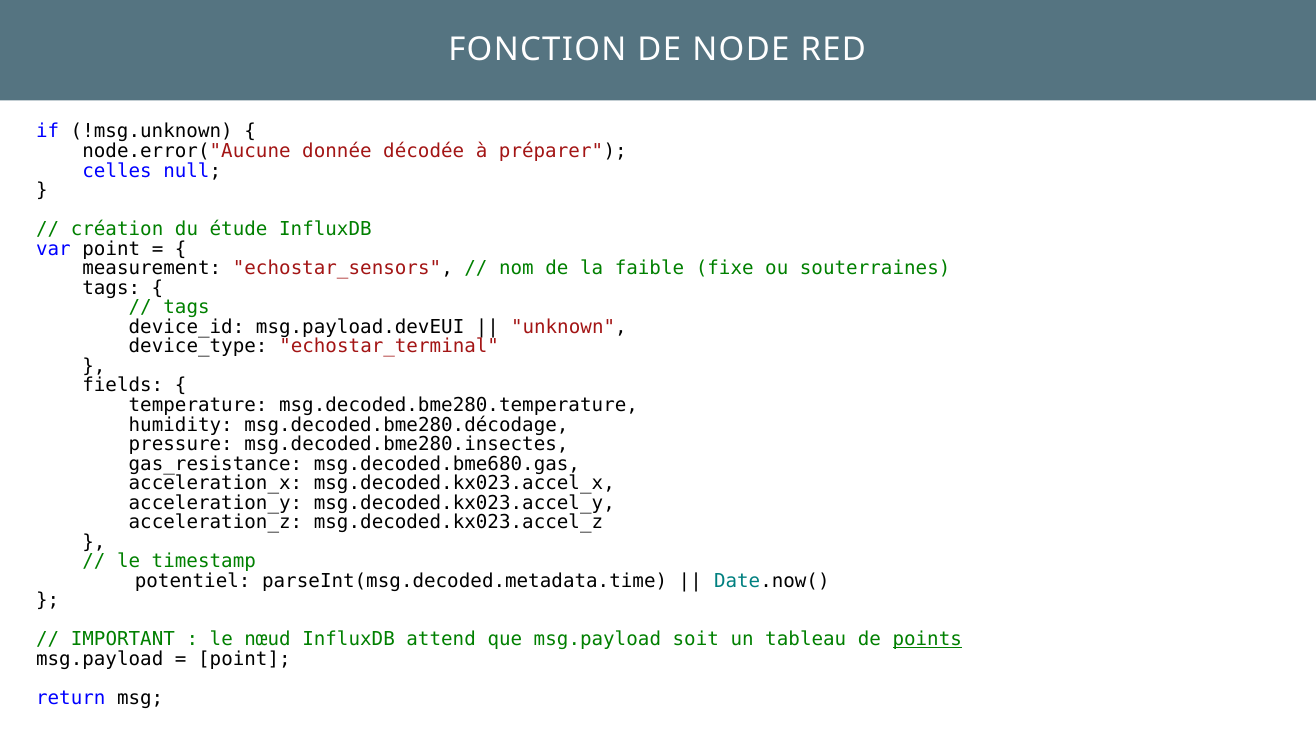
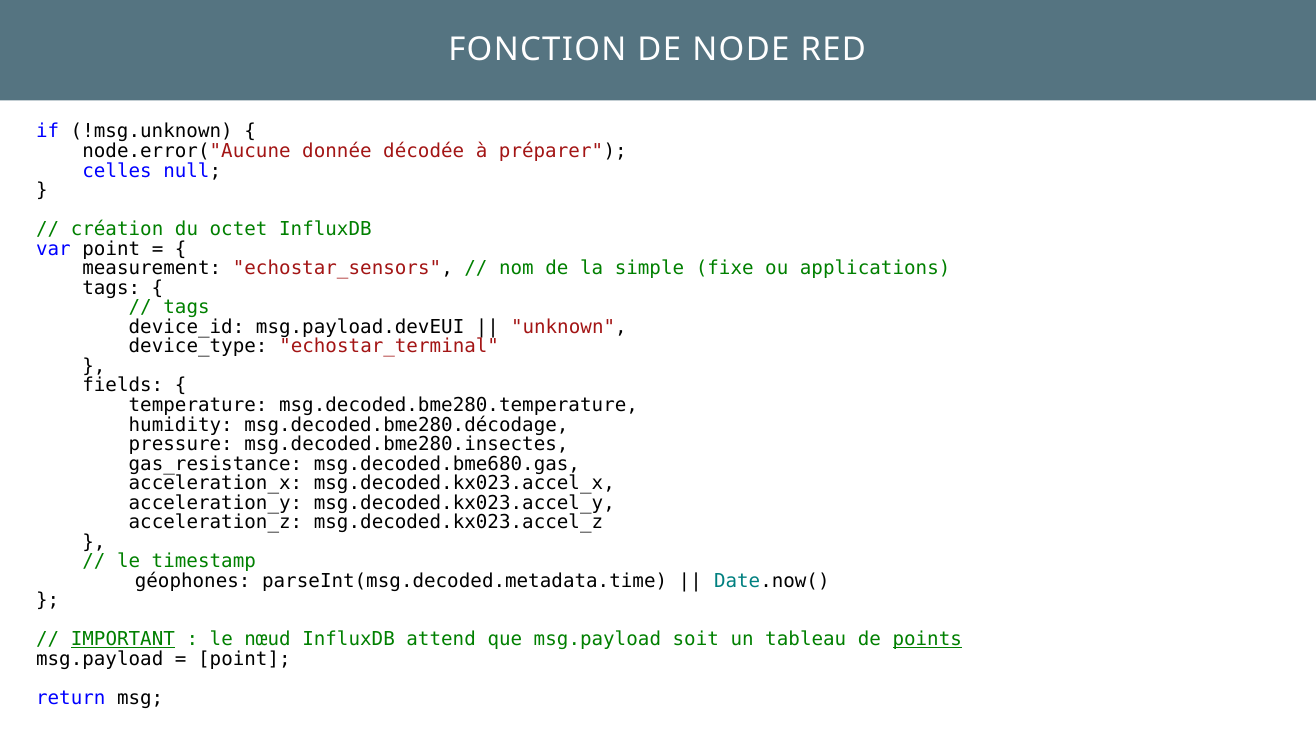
étude: étude -> octet
faible: faible -> simple
souterraines: souterraines -> applications
potentiel: potentiel -> géophones
IMPORTANT underline: none -> present
